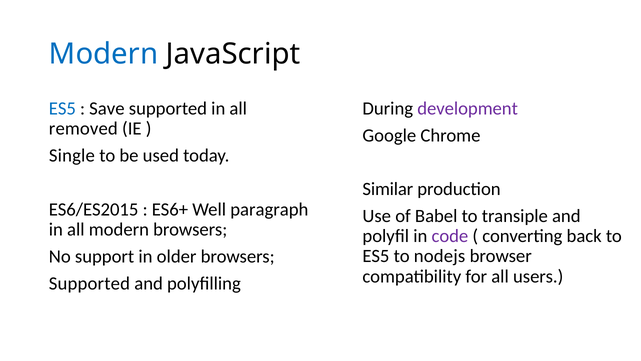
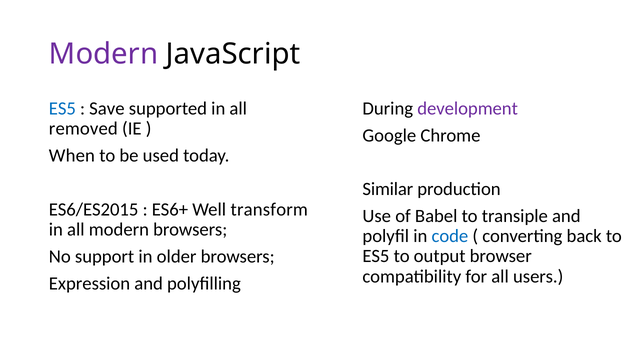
Modern at (104, 54) colour: blue -> purple
Single: Single -> When
paragraph: paragraph -> transform
code colour: purple -> blue
nodejs: nodejs -> output
Supported at (89, 283): Supported -> Expression
